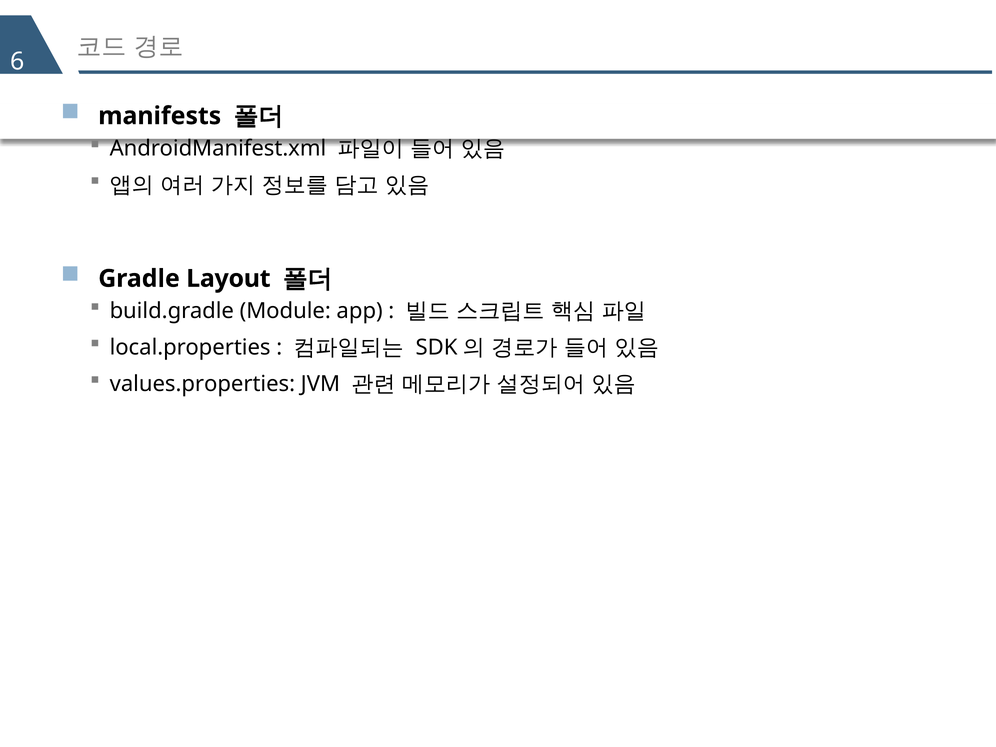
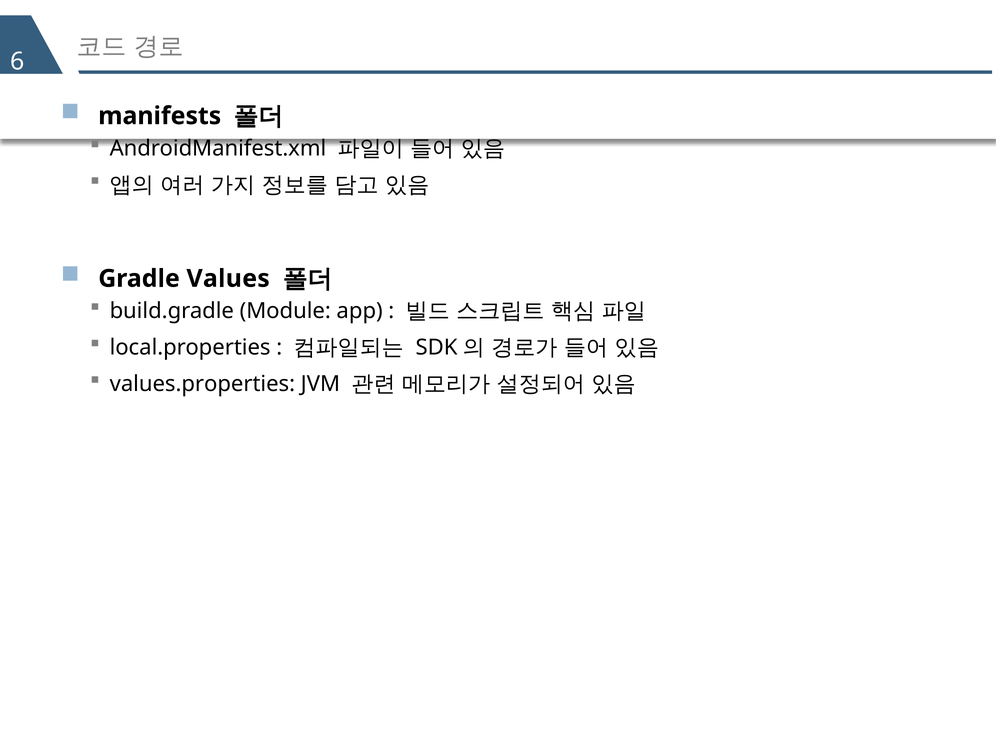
Layout: Layout -> Values
